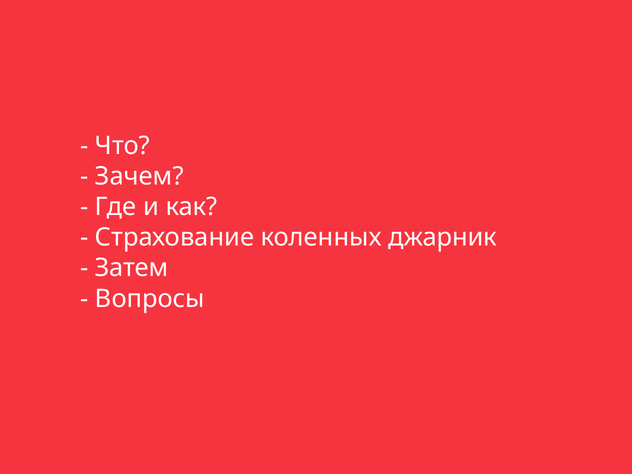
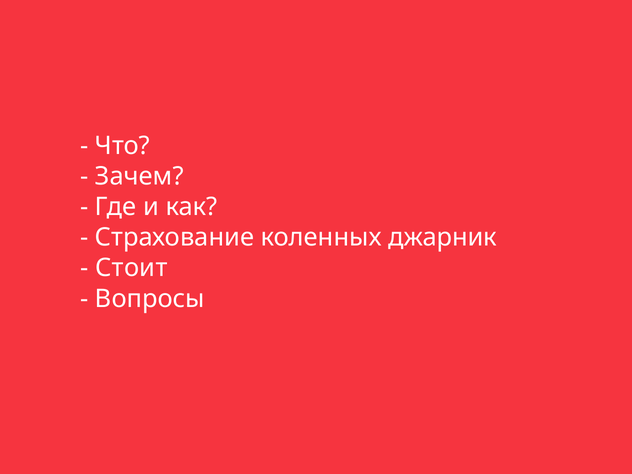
Затем: Затем -> Стоит
